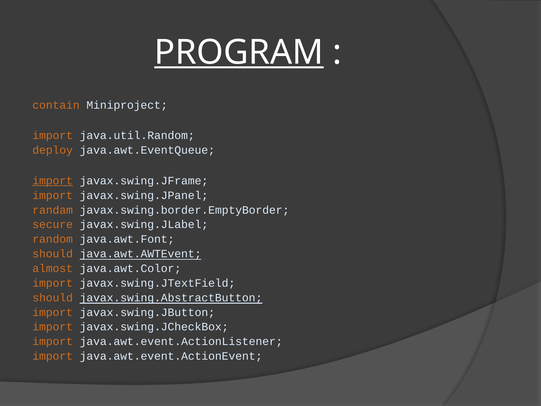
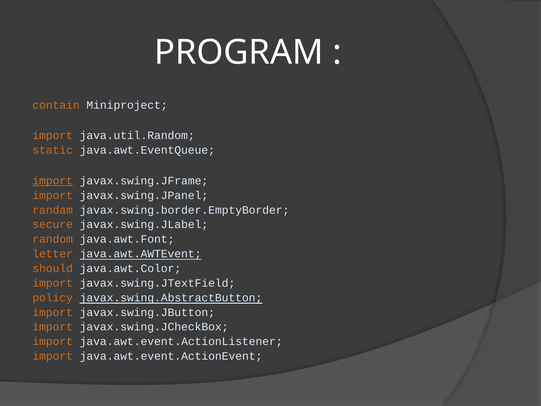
PROGRAM underline: present -> none
deploy: deploy -> static
should at (53, 254): should -> letter
almost: almost -> should
should at (53, 298): should -> policy
